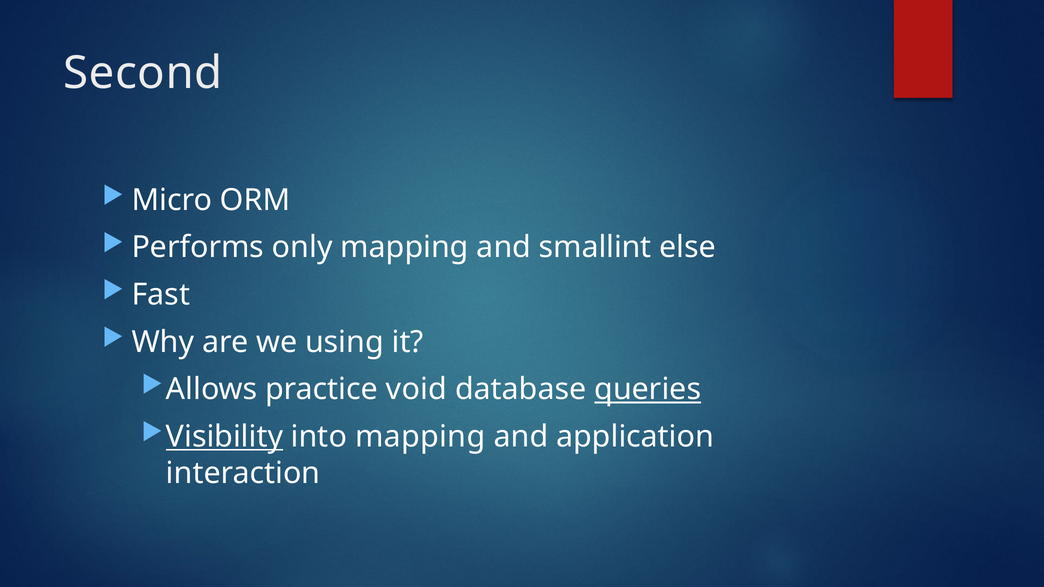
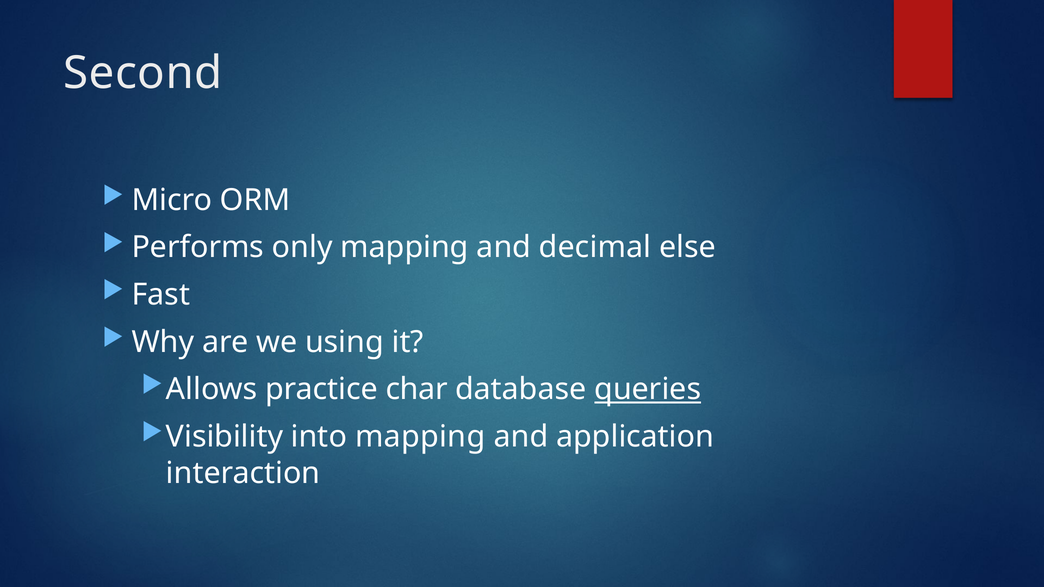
smallint: smallint -> decimal
void: void -> char
Visibility underline: present -> none
